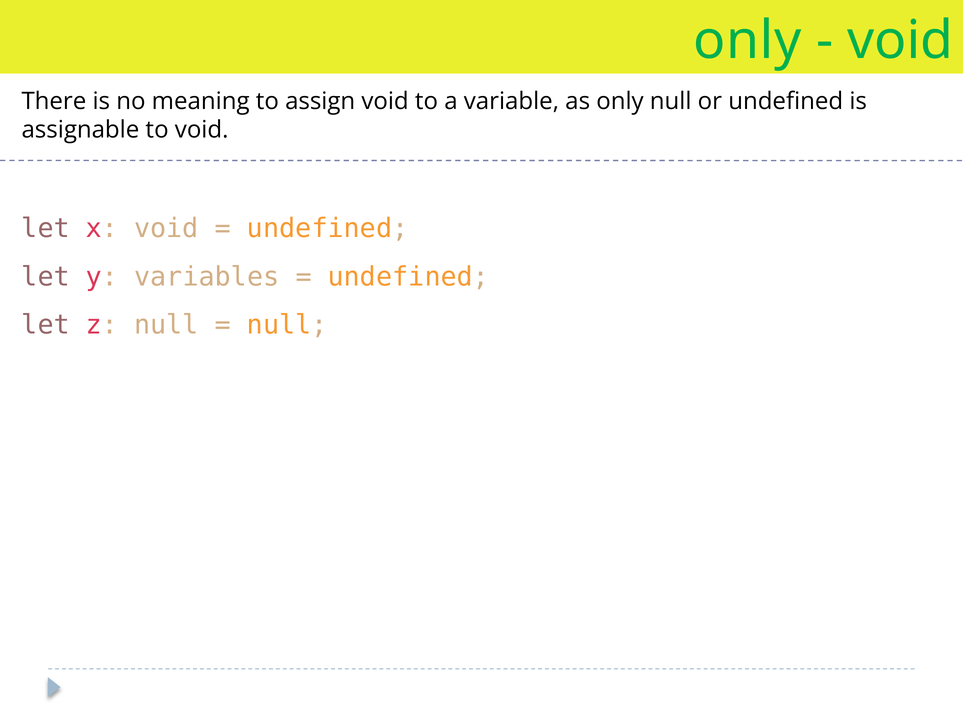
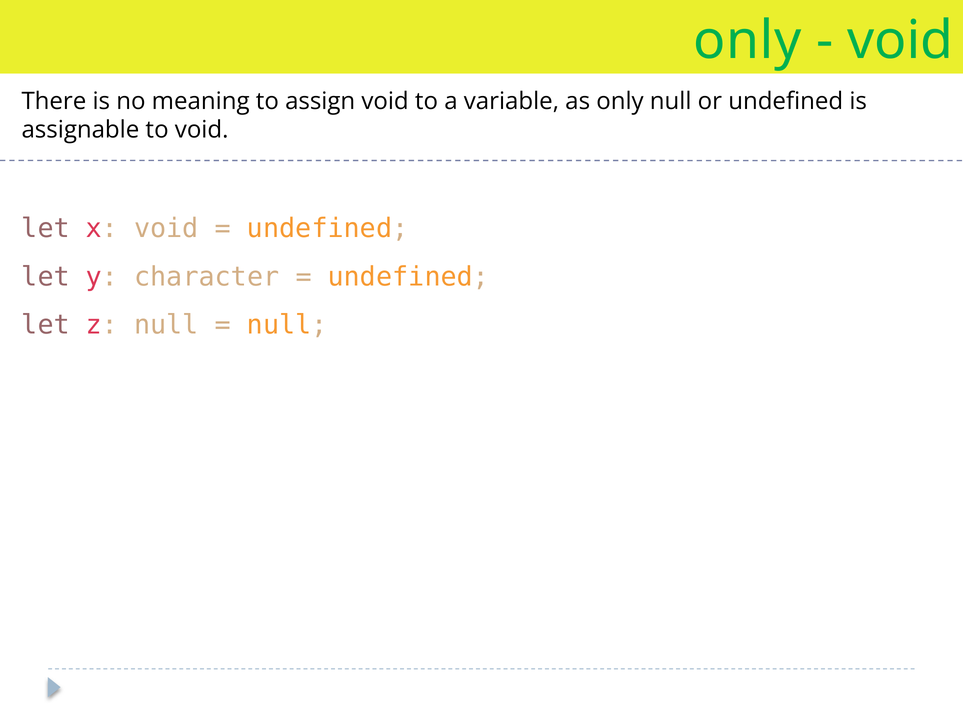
variables: variables -> character
